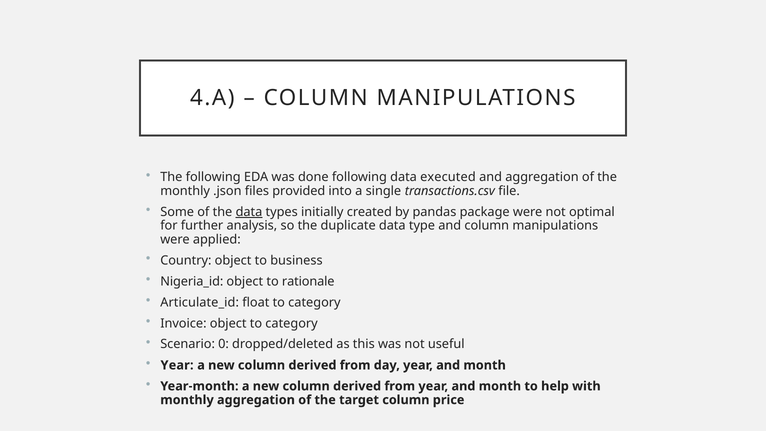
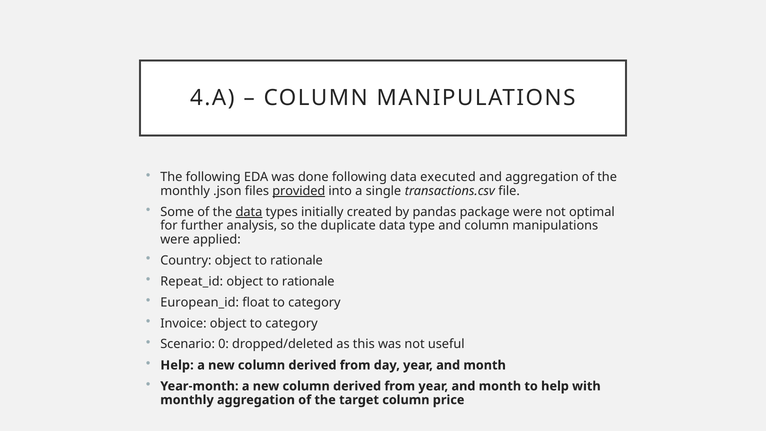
provided underline: none -> present
Country object to business: business -> rationale
Nigeria_id: Nigeria_id -> Repeat_id
Articulate_id: Articulate_id -> European_id
Year at (177, 365): Year -> Help
